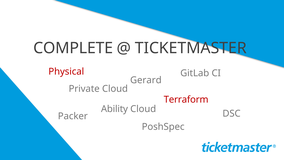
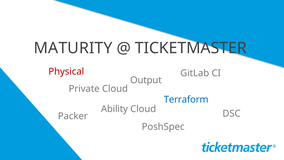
COMPLETE: COMPLETE -> MATURITY
Gerard: Gerard -> Output
Terraform colour: red -> blue
